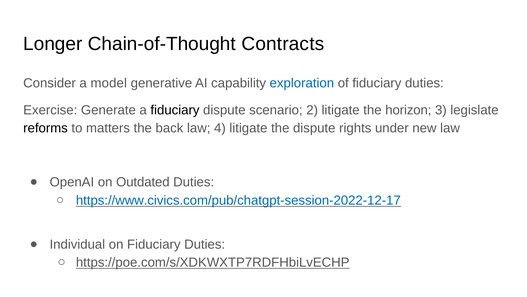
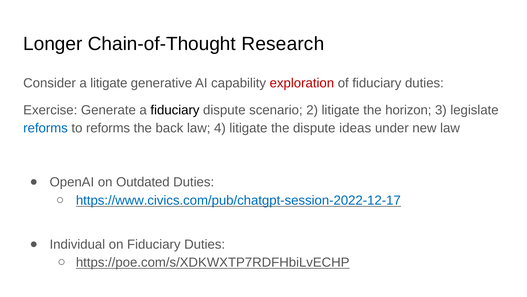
Contracts: Contracts -> Research
a model: model -> litigate
exploration colour: blue -> red
reforms at (46, 128) colour: black -> blue
to matters: matters -> reforms
rights: rights -> ideas
